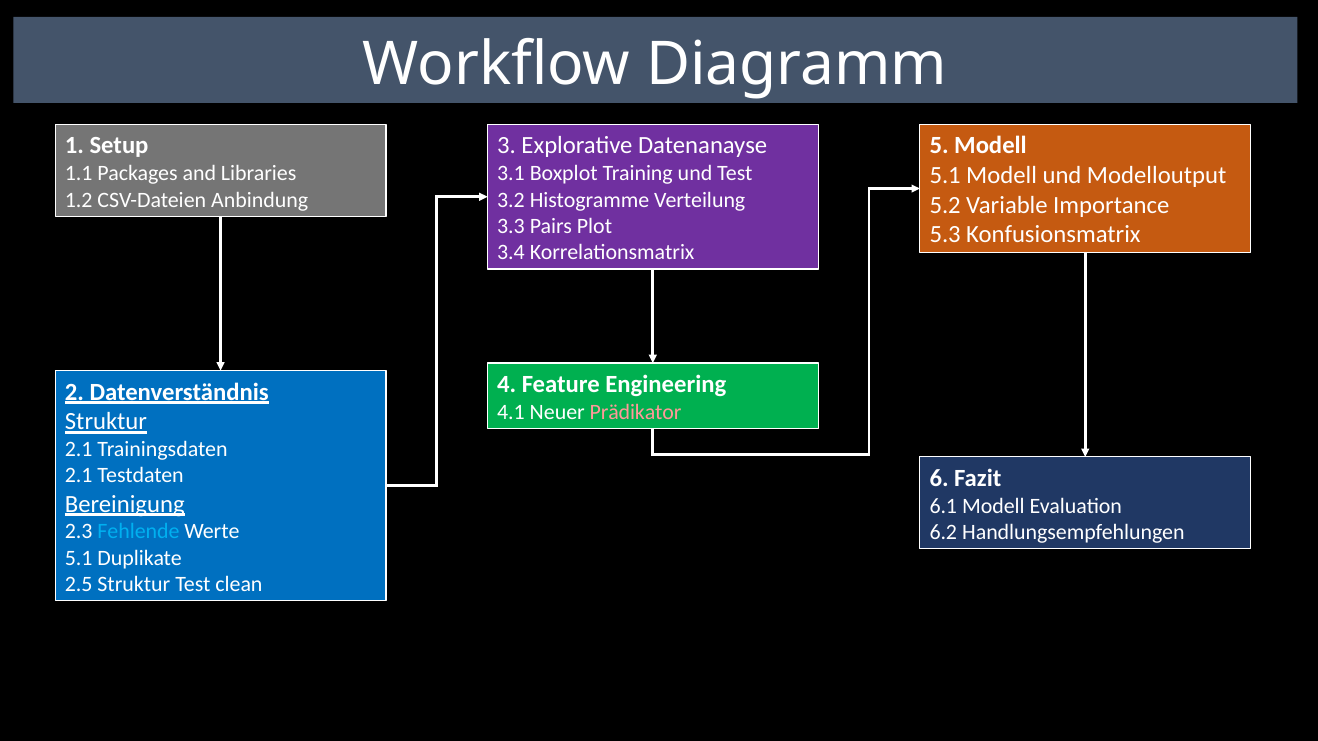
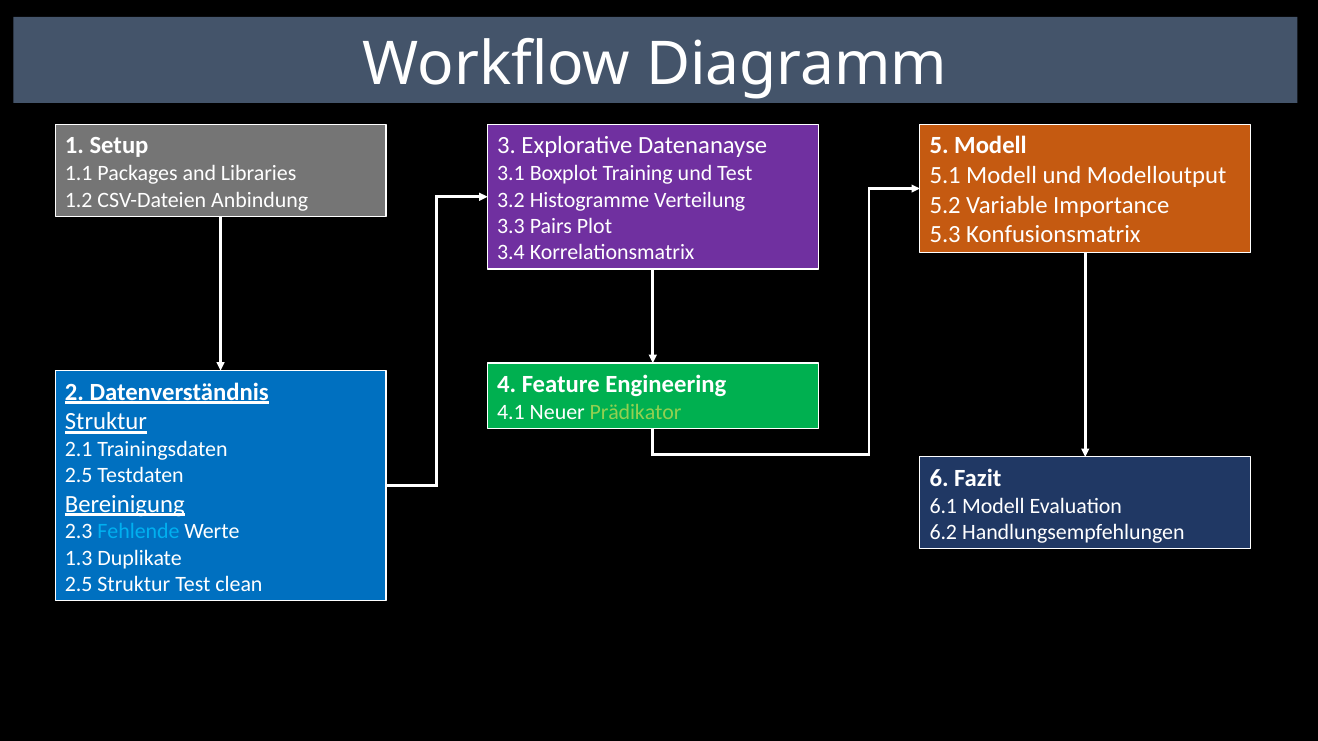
Prädikator colour: pink -> light green
2.1 at (79, 476): 2.1 -> 2.5
5.1 at (79, 558): 5.1 -> 1.3
